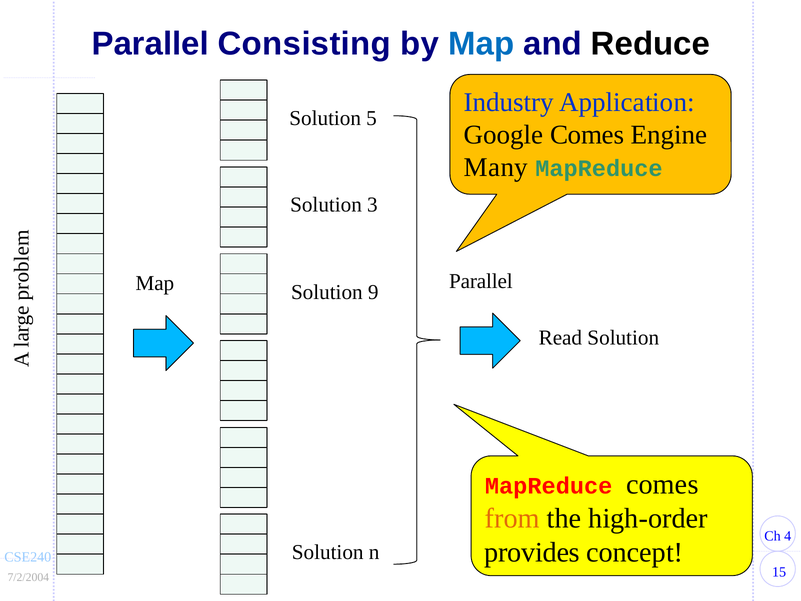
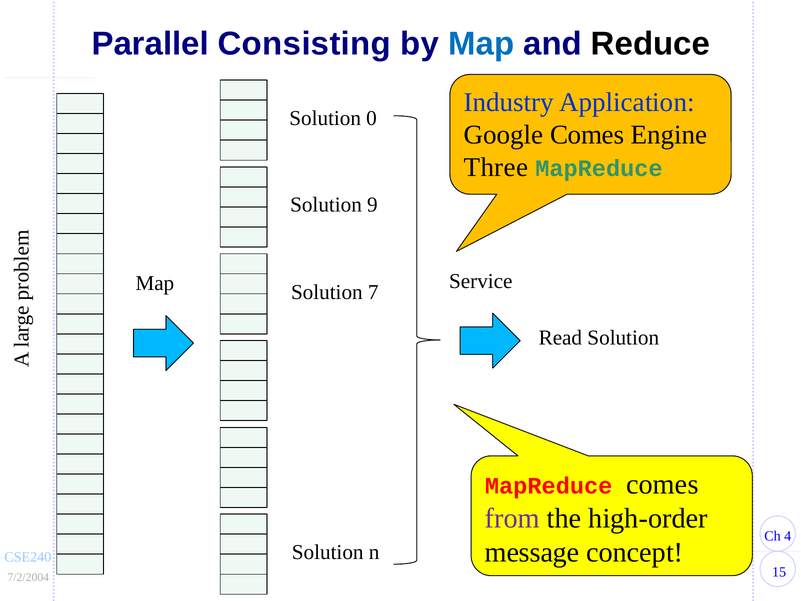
5: 5 -> 0
Many: Many -> Three
3: 3 -> 9
Parallel at (481, 281): Parallel -> Service
9: 9 -> 7
from colour: orange -> purple
provides: provides -> message
